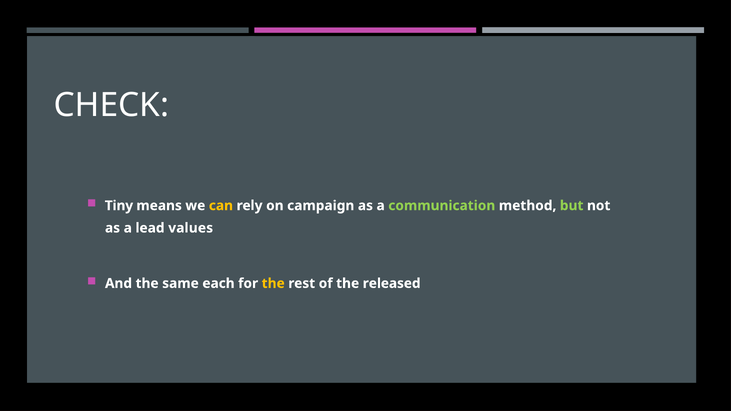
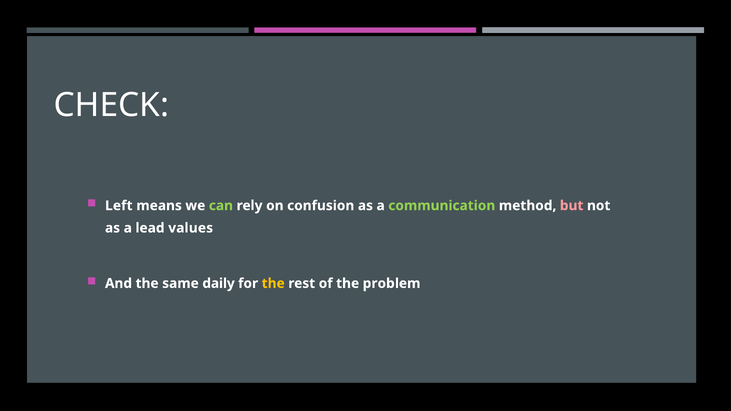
Tiny: Tiny -> Left
can colour: yellow -> light green
campaign: campaign -> confusion
but colour: light green -> pink
each: each -> daily
released: released -> problem
